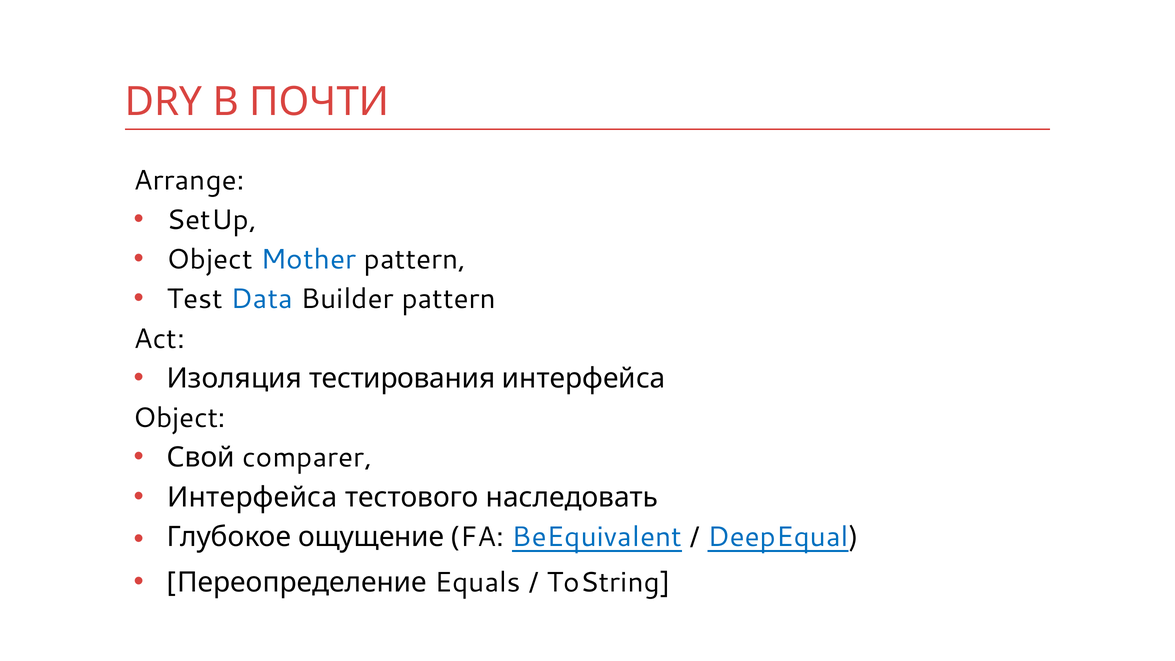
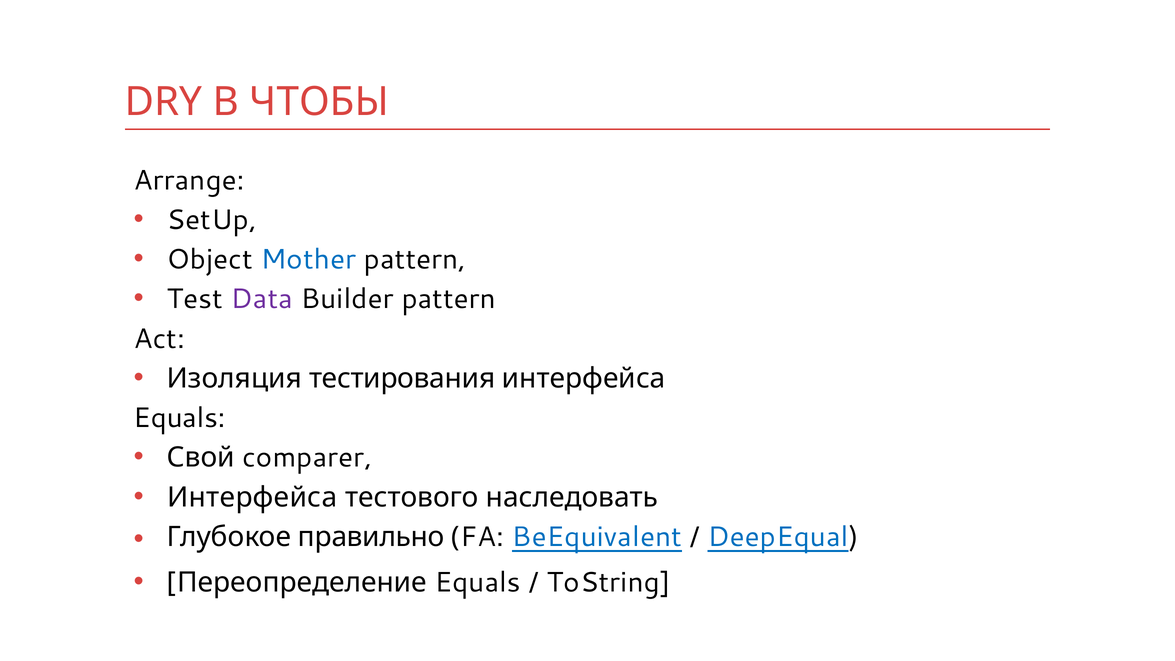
ПОЧТИ: ПОЧТИ -> ЧТОБЫ
Data colour: blue -> purple
Object at (180, 418): Object -> Equals
ощущение: ощущение -> правильно
